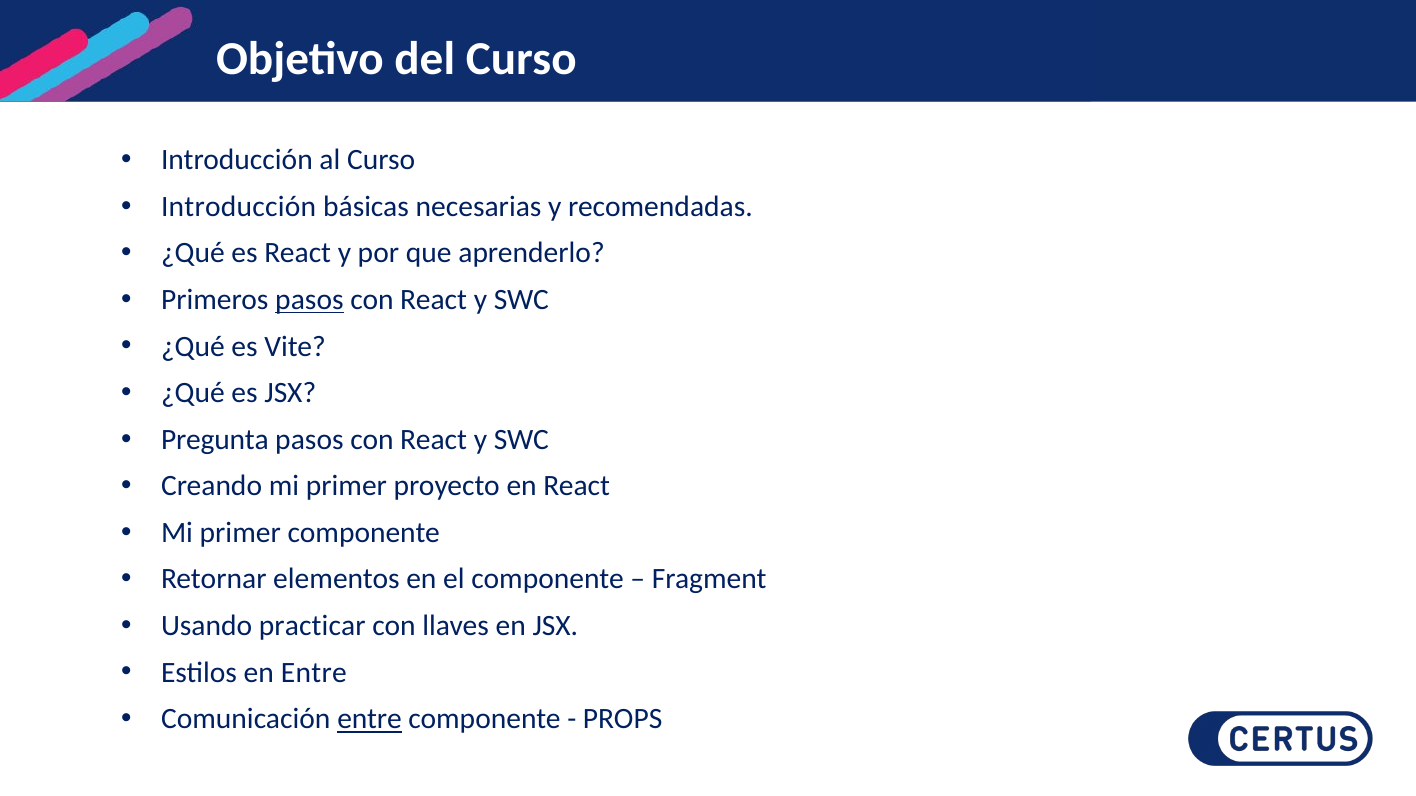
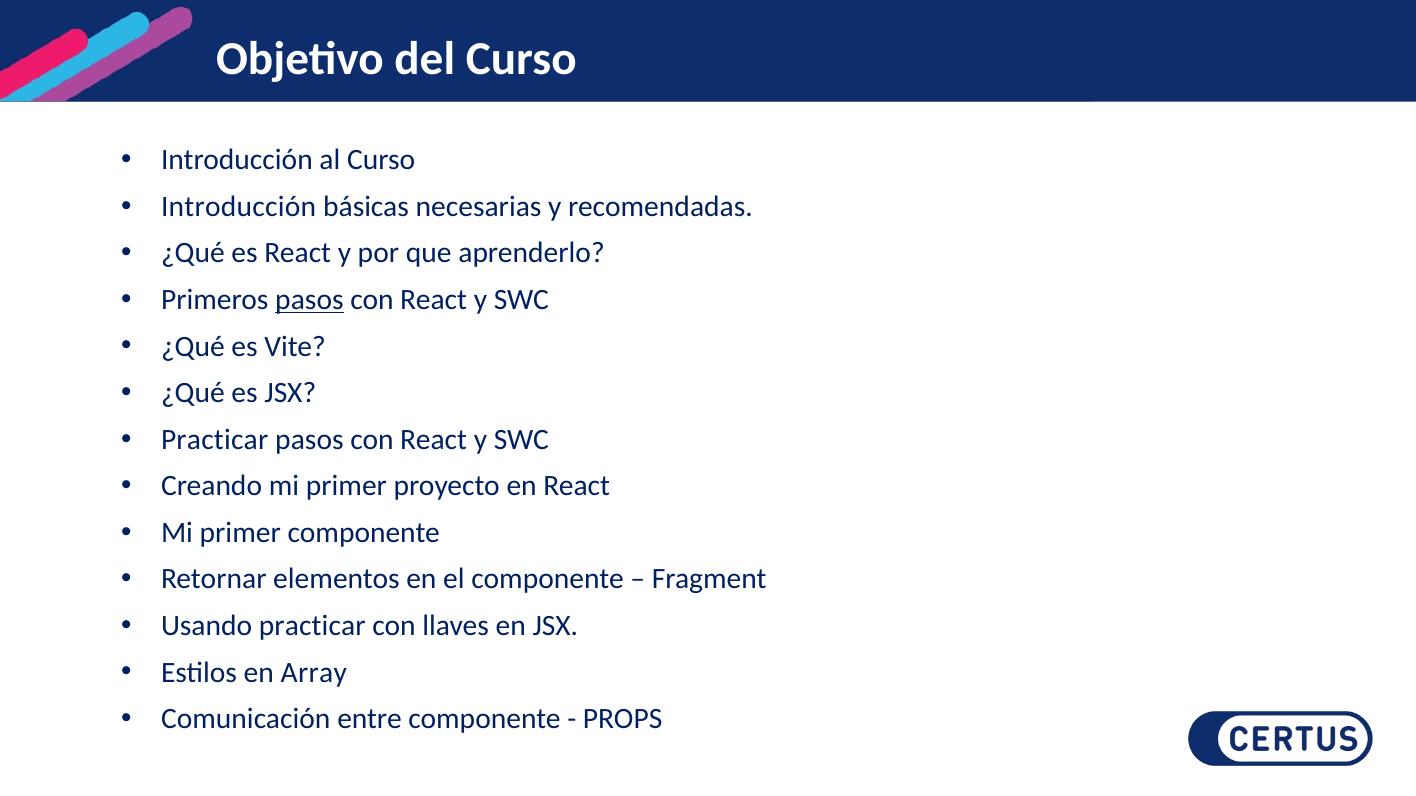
Pregunta at (215, 440): Pregunta -> Practicar
en Entre: Entre -> Array
entre at (370, 719) underline: present -> none
